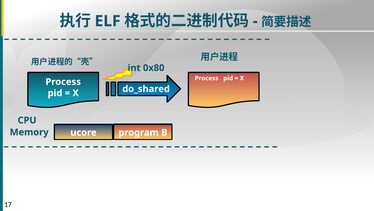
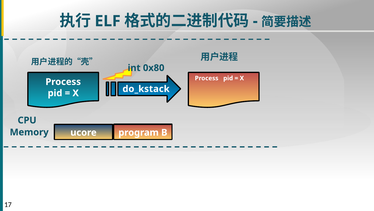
do_shared: do_shared -> do_kstack
